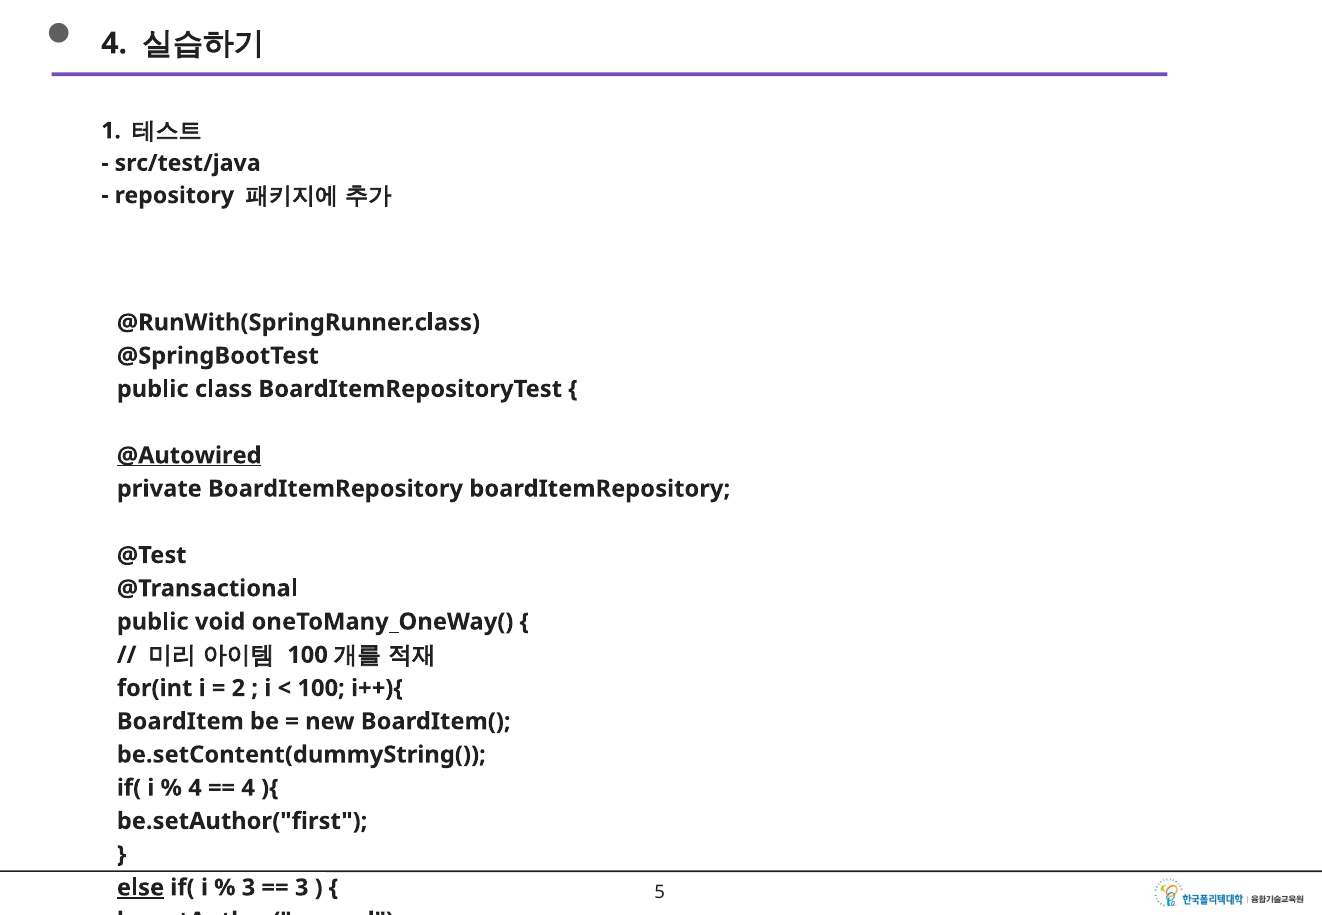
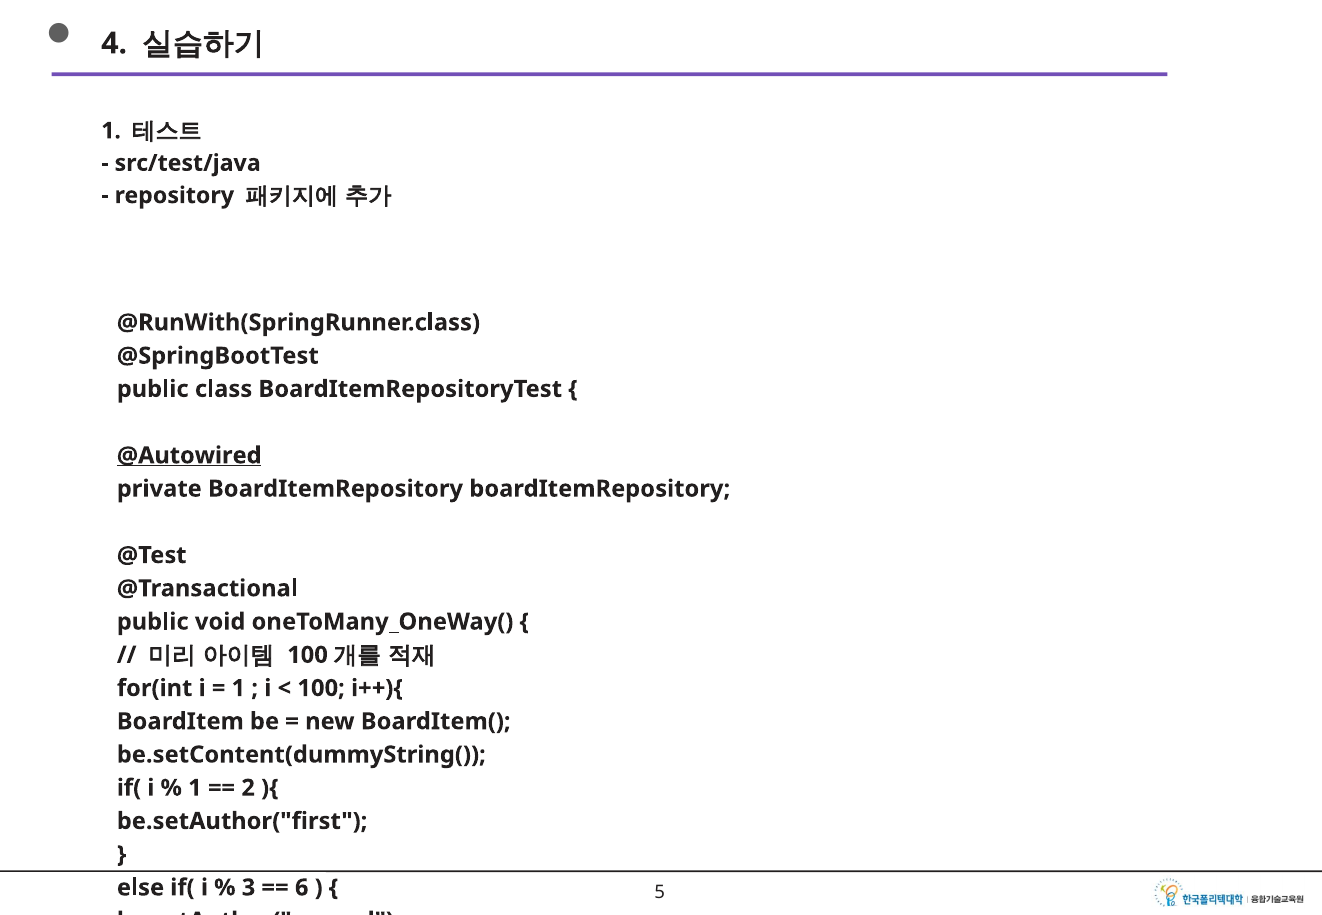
2 at (238, 688): 2 -> 1
4 at (195, 788): 4 -> 1
4 at (248, 788): 4 -> 2
else at (140, 888) underline: present -> none
3 at (302, 888): 3 -> 6
